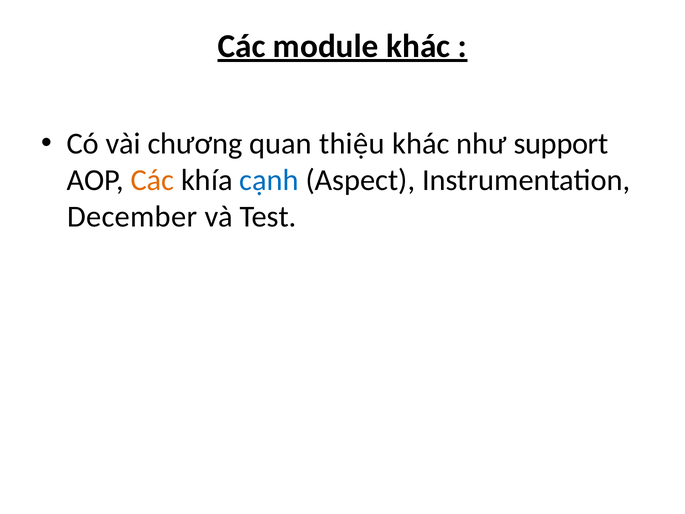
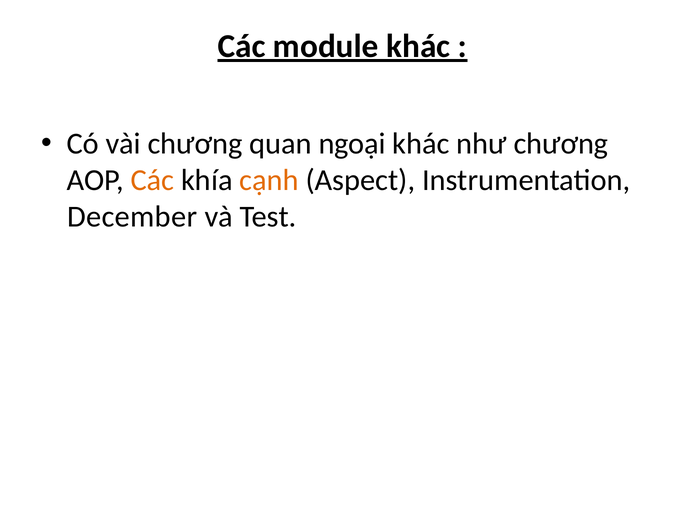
thiệu: thiệu -> ngoại
như support: support -> chương
cạnh colour: blue -> orange
